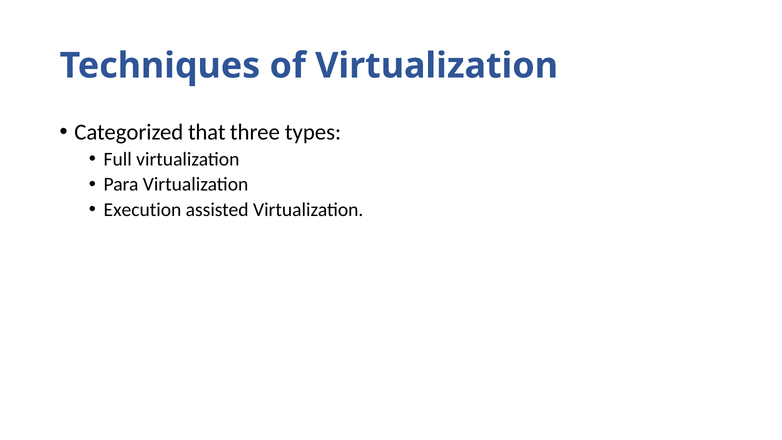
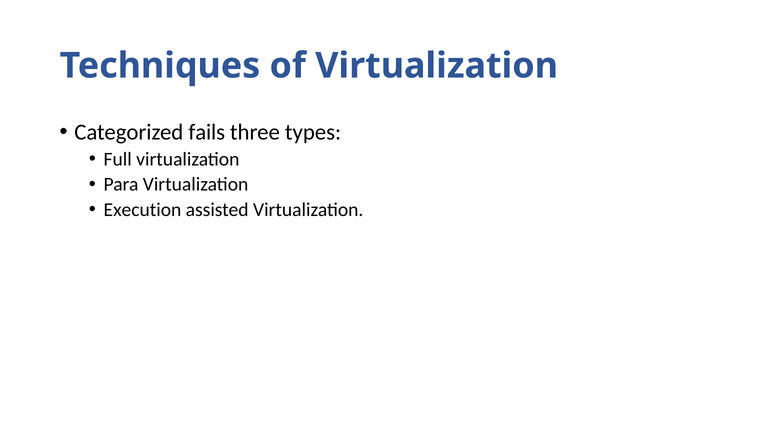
that: that -> fails
